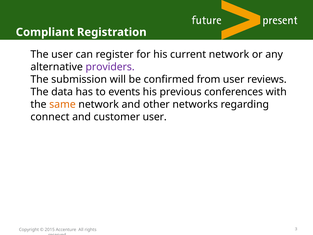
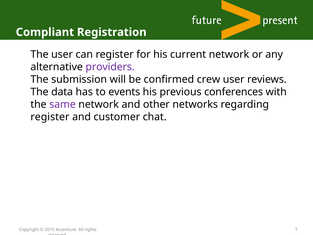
from: from -> crew
same colour: orange -> purple
connect at (50, 117): connect -> register
customer user: user -> chat
